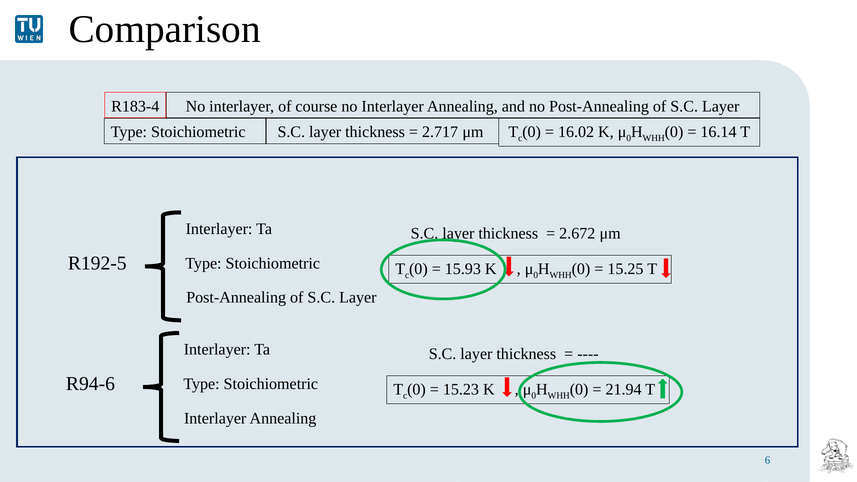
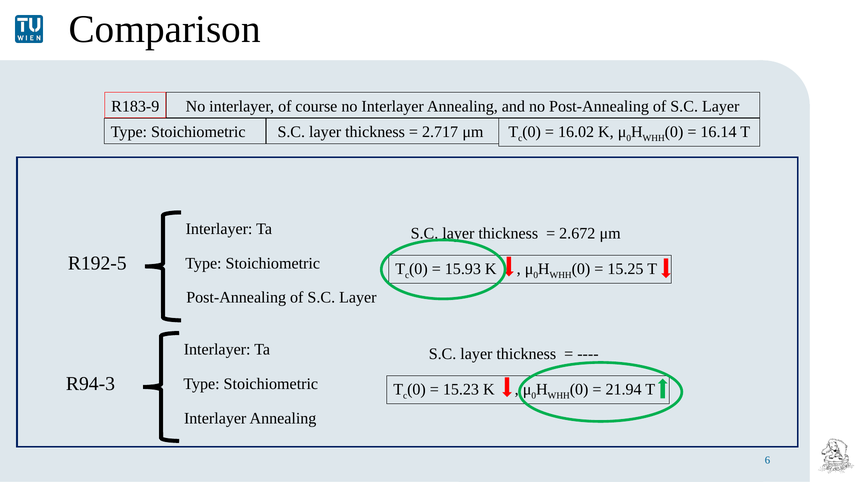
R183-4: R183-4 -> R183-9
R94-6: R94-6 -> R94-3
